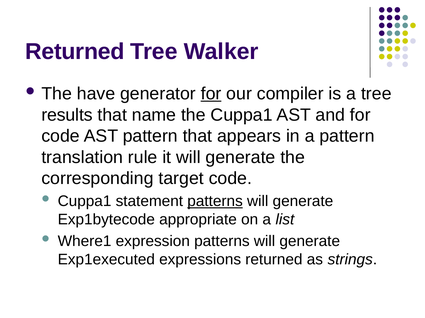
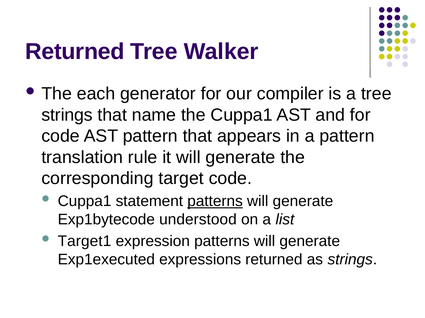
have: have -> each
for at (211, 94) underline: present -> none
results at (67, 115): results -> strings
appropriate: appropriate -> understood
Where1: Where1 -> Target1
